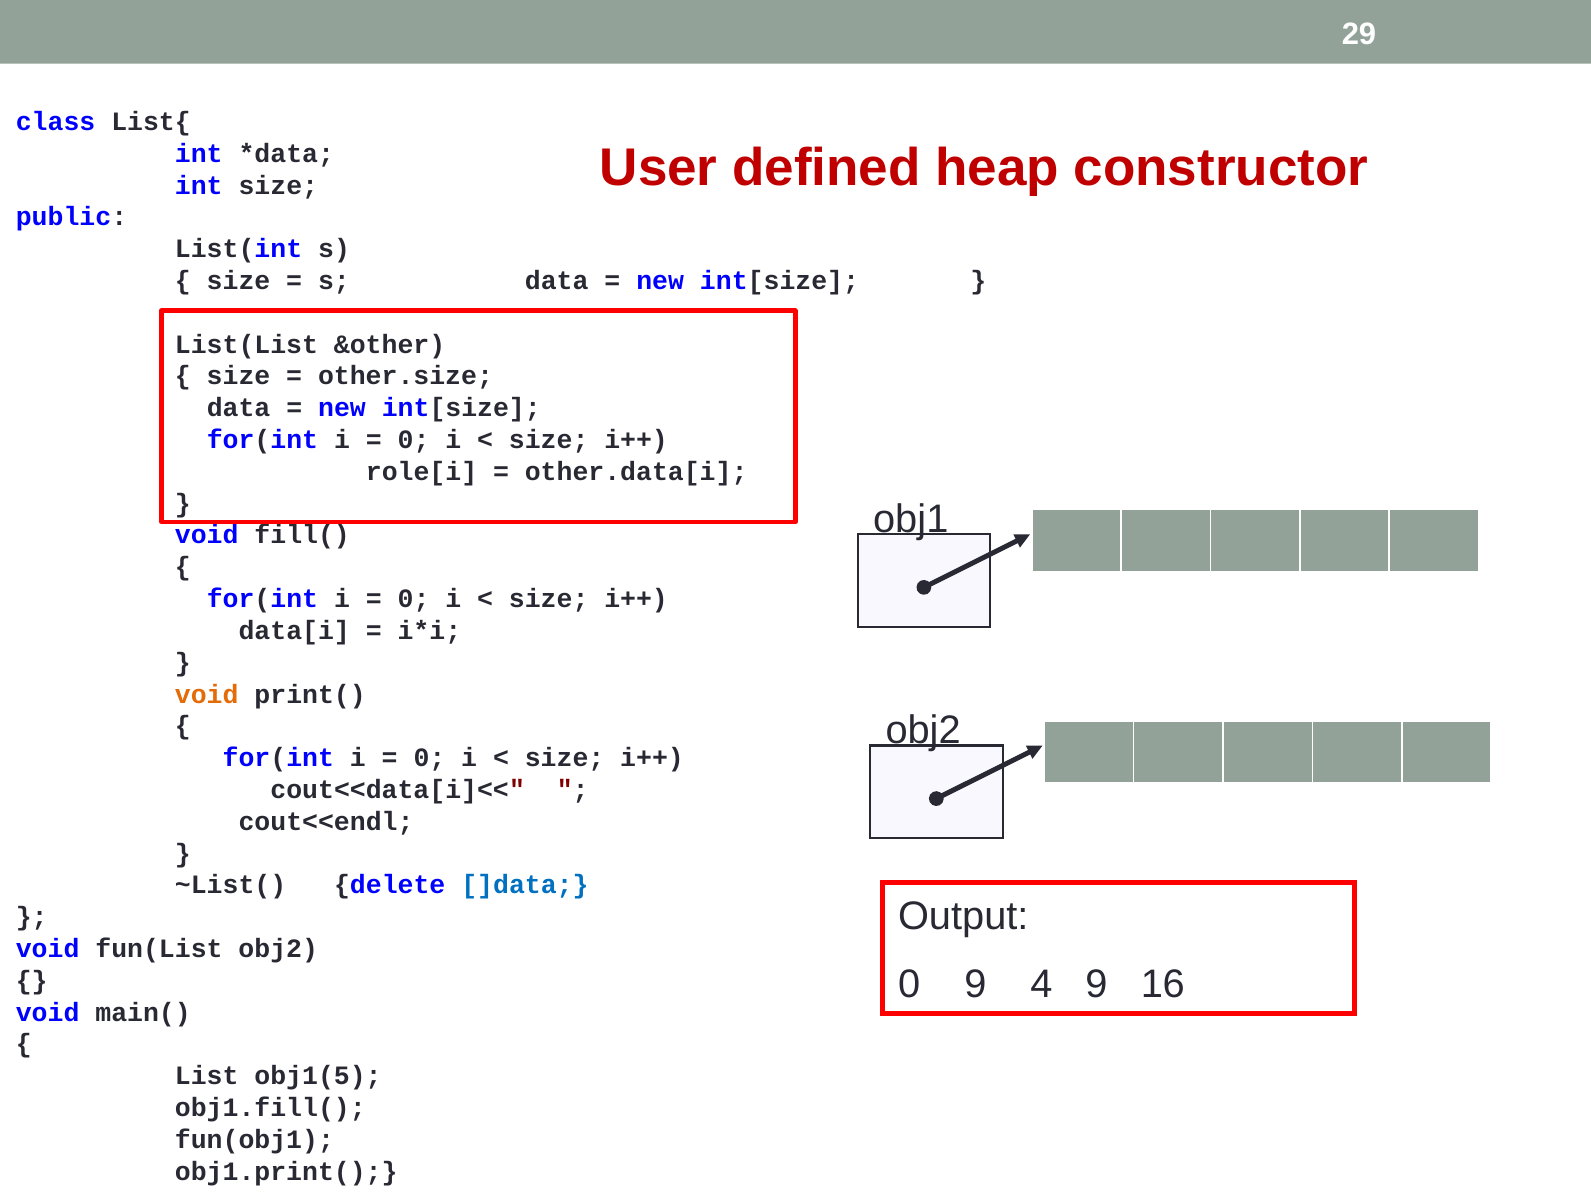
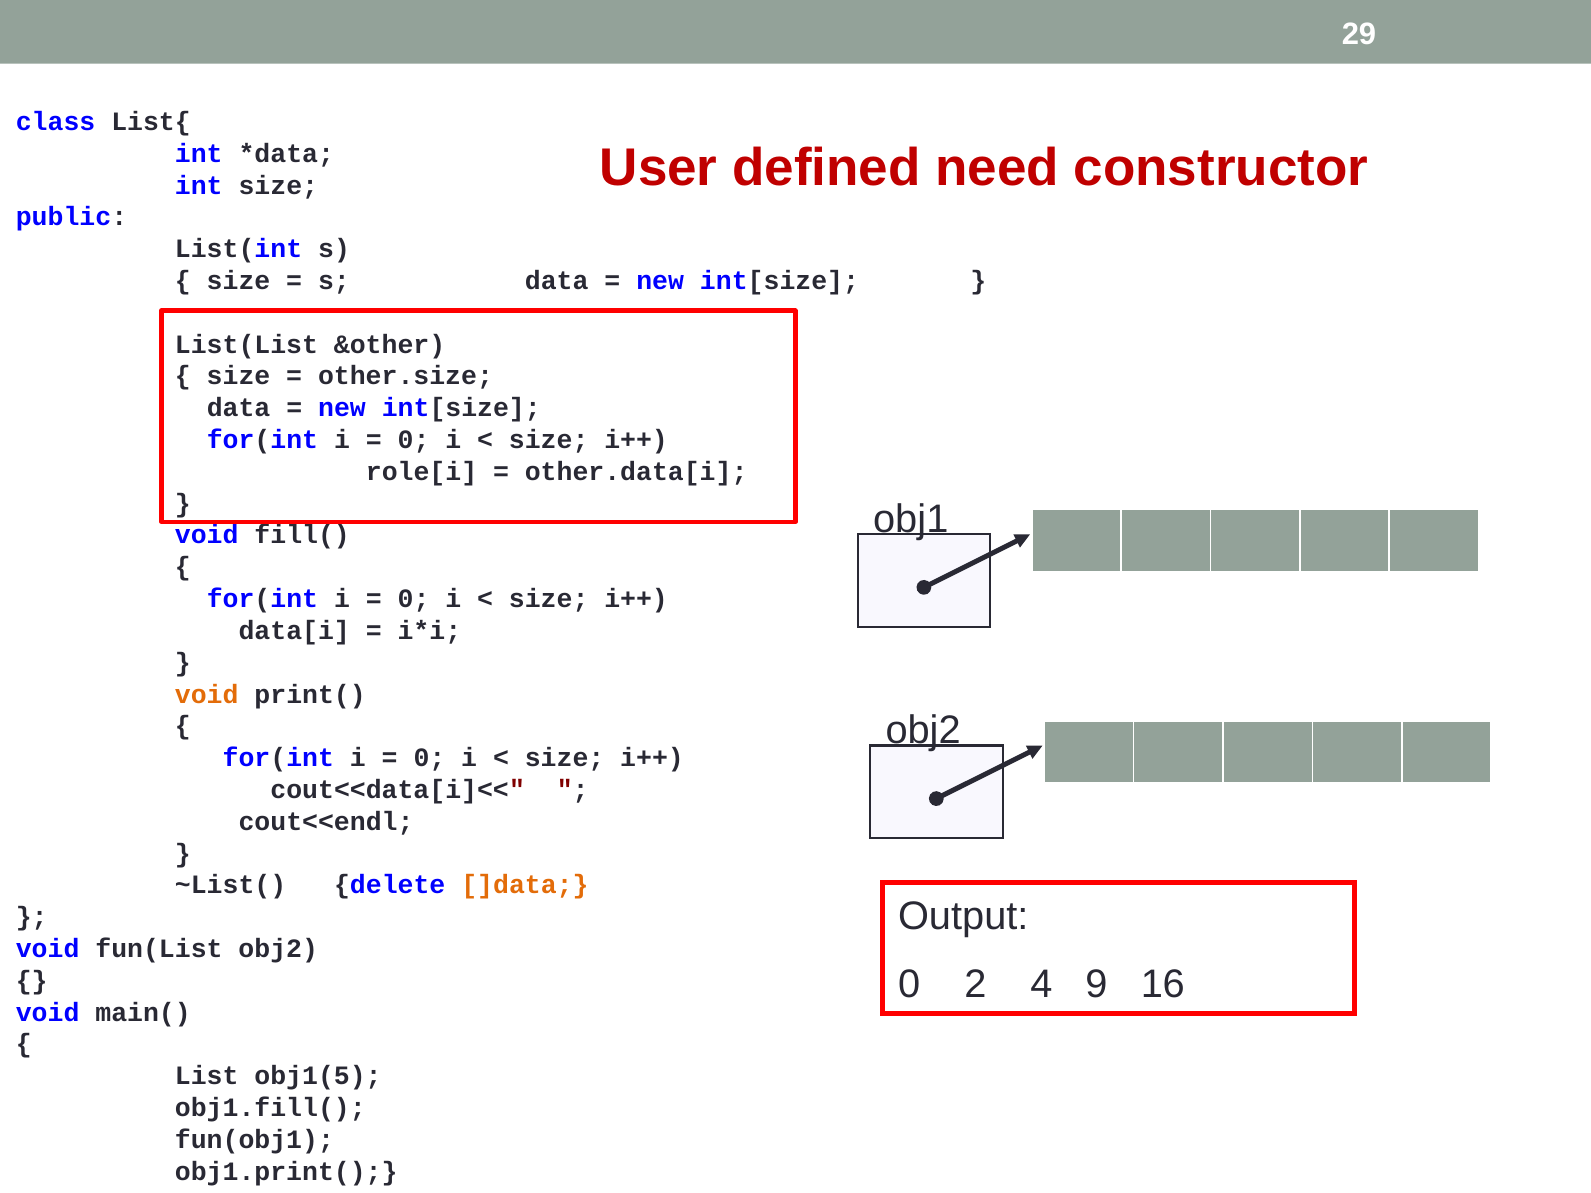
heap: heap -> need
]data colour: blue -> orange
0 9: 9 -> 2
